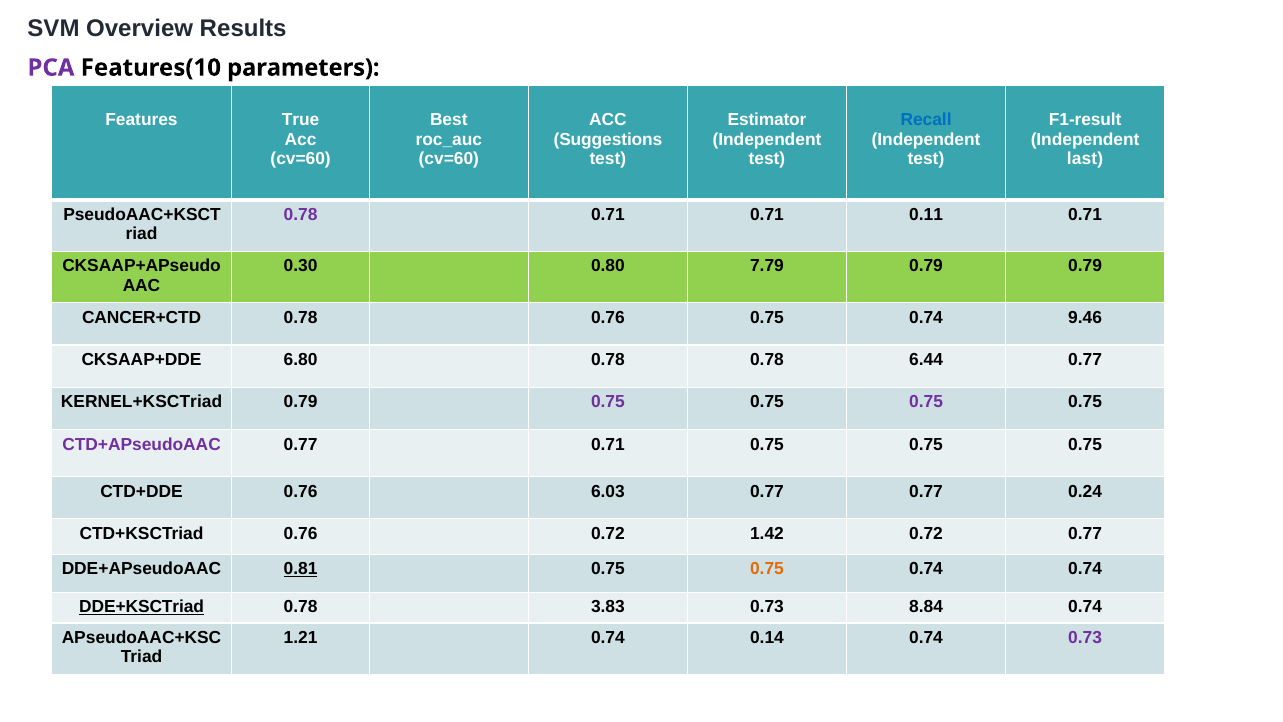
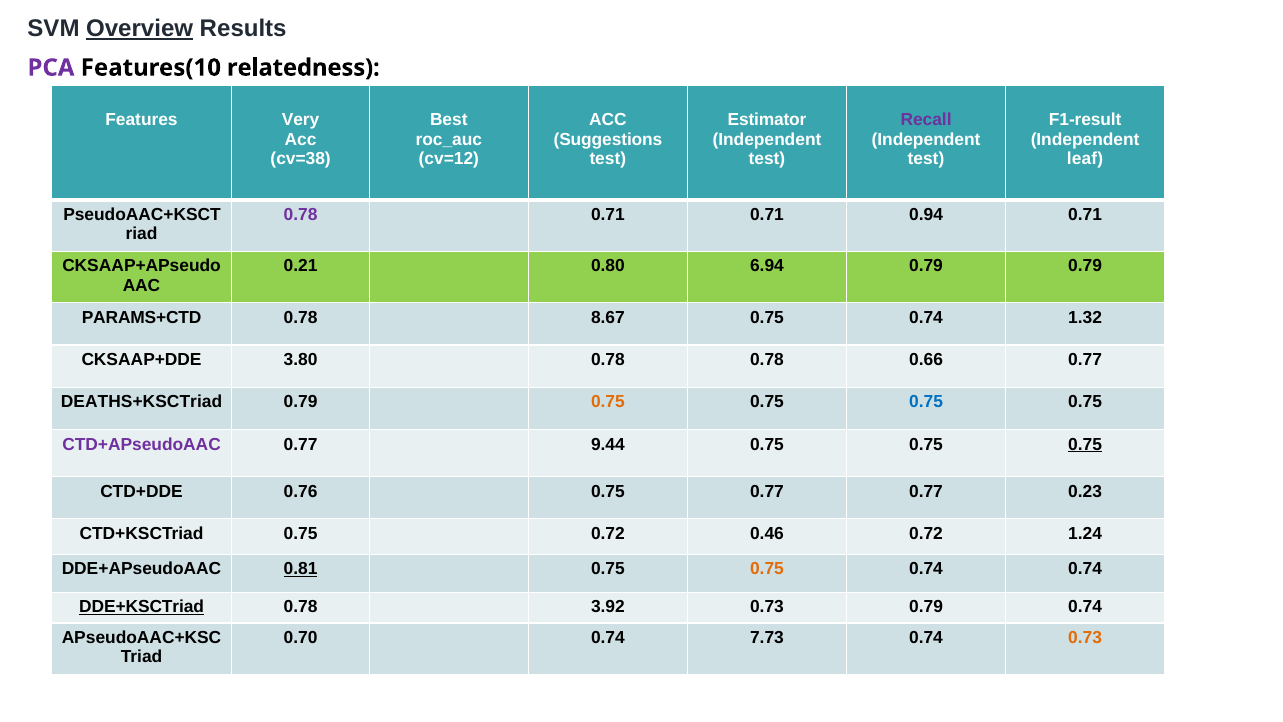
Overview underline: none -> present
parameters: parameters -> relatedness
True: True -> Very
Recall colour: blue -> purple
cv=60 at (301, 159): cv=60 -> cv=38
cv=60 at (449, 159): cv=60 -> cv=12
last: last -> leaf
0.11: 0.11 -> 0.94
0.30: 0.30 -> 0.21
7.79: 7.79 -> 6.94
CANCER+CTD: CANCER+CTD -> PARAMS+CTD
0.78 0.76: 0.76 -> 8.67
9.46: 9.46 -> 1.32
6.80: 6.80 -> 3.80
6.44: 6.44 -> 0.66
KERNEL+KSCTriad: KERNEL+KSCTriad -> DEATHS+KSCTriad
0.75 at (608, 402) colour: purple -> orange
0.75 at (926, 402) colour: purple -> blue
0.77 0.71: 0.71 -> 9.44
0.75 at (1085, 444) underline: none -> present
0.76 6.03: 6.03 -> 0.75
0.24: 0.24 -> 0.23
CTD+KSCTriad 0.76: 0.76 -> 0.75
1.42: 1.42 -> 0.46
0.72 0.77: 0.77 -> 1.24
3.83: 3.83 -> 3.92
0.73 8.84: 8.84 -> 0.79
1.21: 1.21 -> 0.70
0.14: 0.14 -> 7.73
0.73 at (1085, 638) colour: purple -> orange
